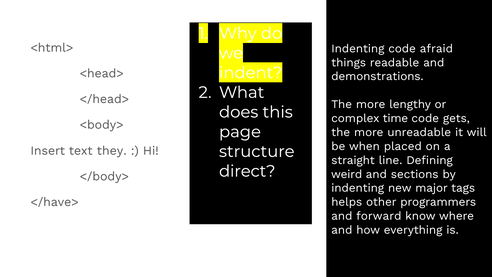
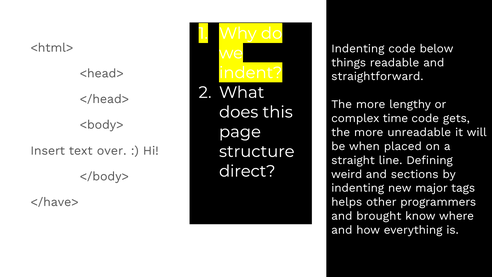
afraid: afraid -> below
demonstrations: demonstrations -> straightforward
they: they -> over
forward: forward -> brought
